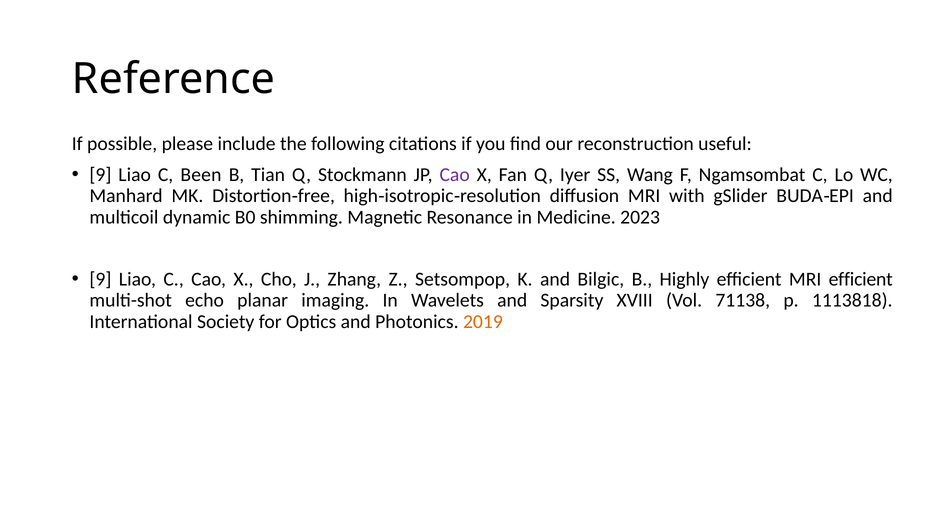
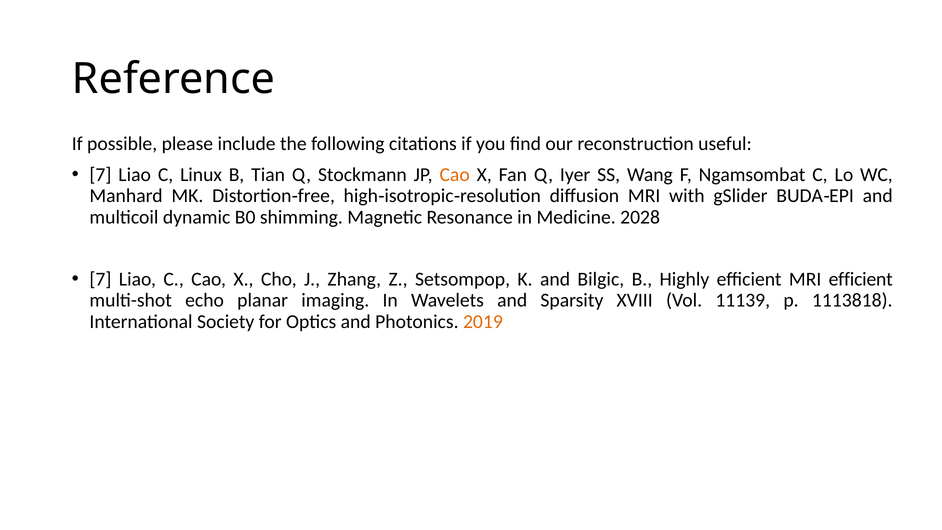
9 at (100, 175): 9 -> 7
Been: Been -> Linux
Cao at (455, 175) colour: purple -> orange
2023: 2023 -> 2028
9 at (100, 279): 9 -> 7
71138: 71138 -> 11139
